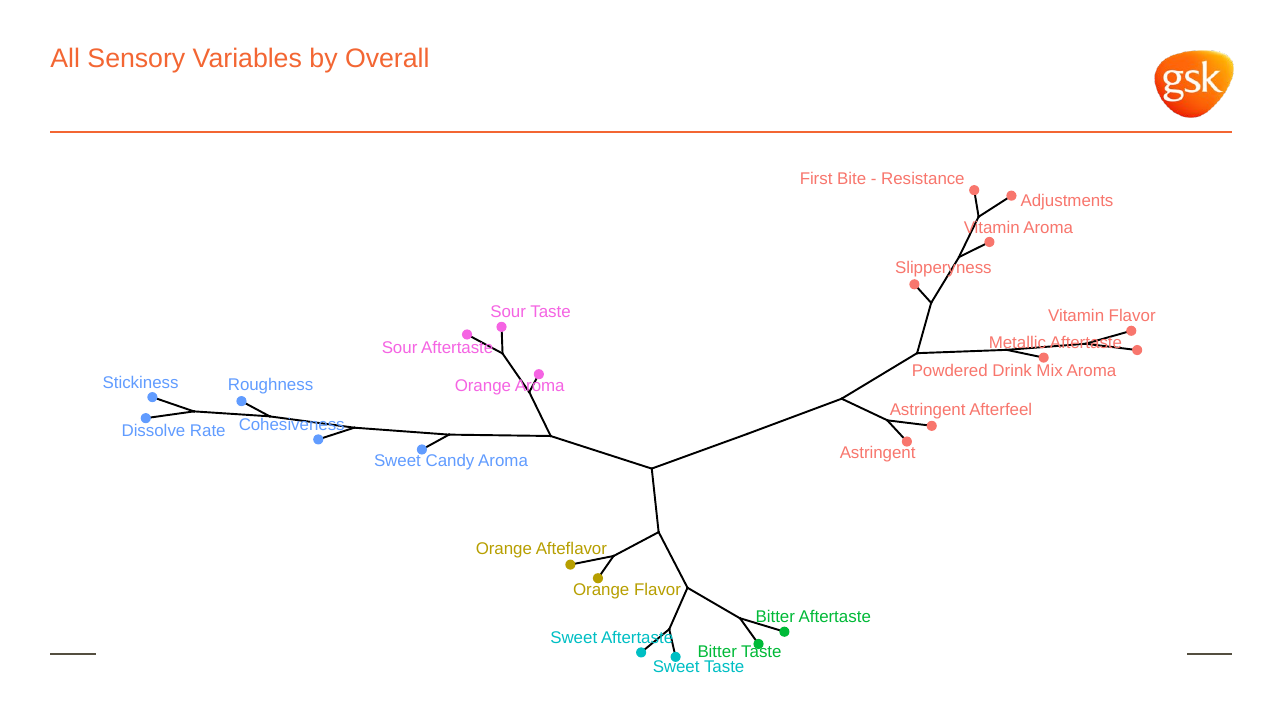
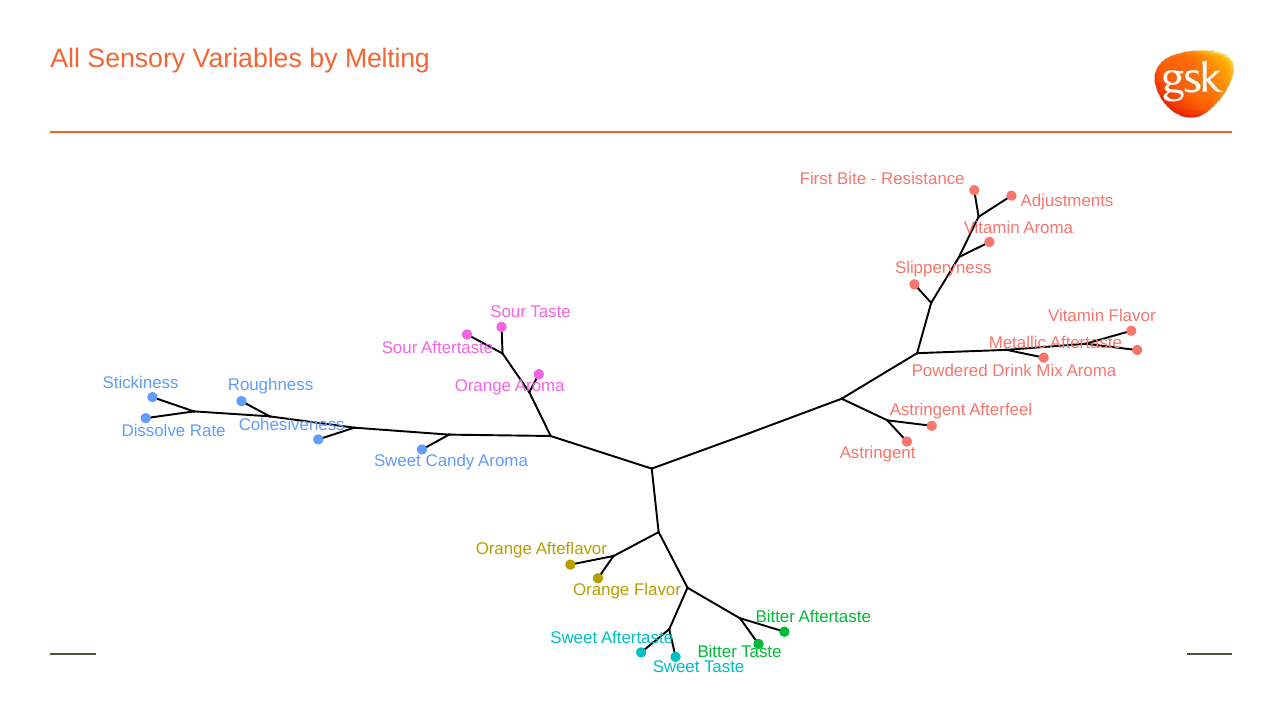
Overall: Overall -> Melting
